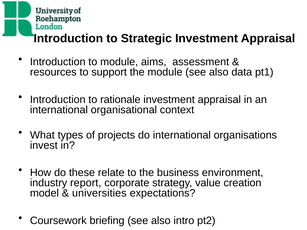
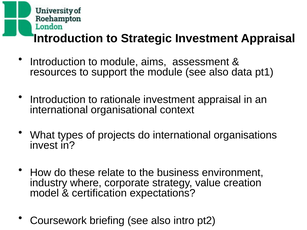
report: report -> where
universities: universities -> certification
